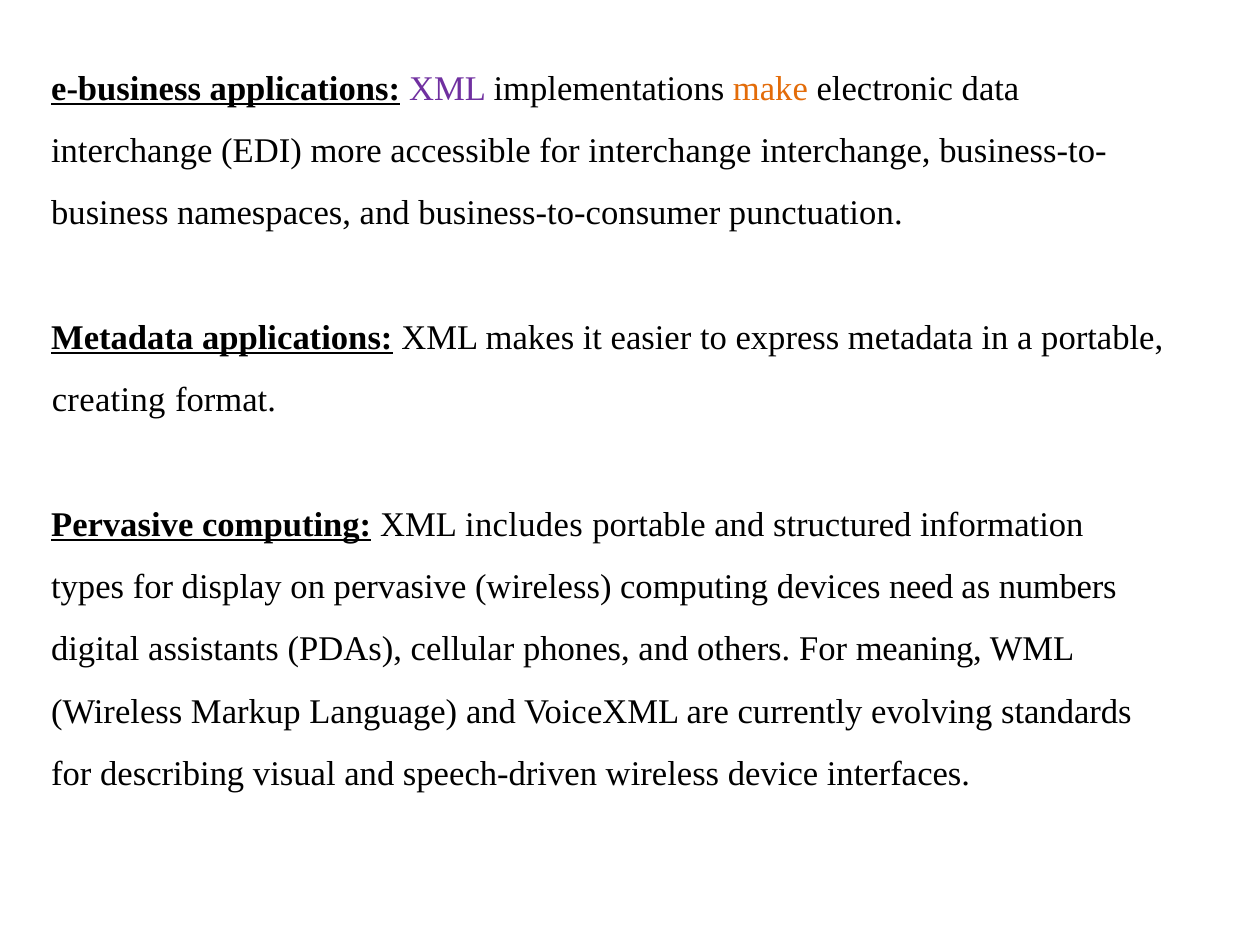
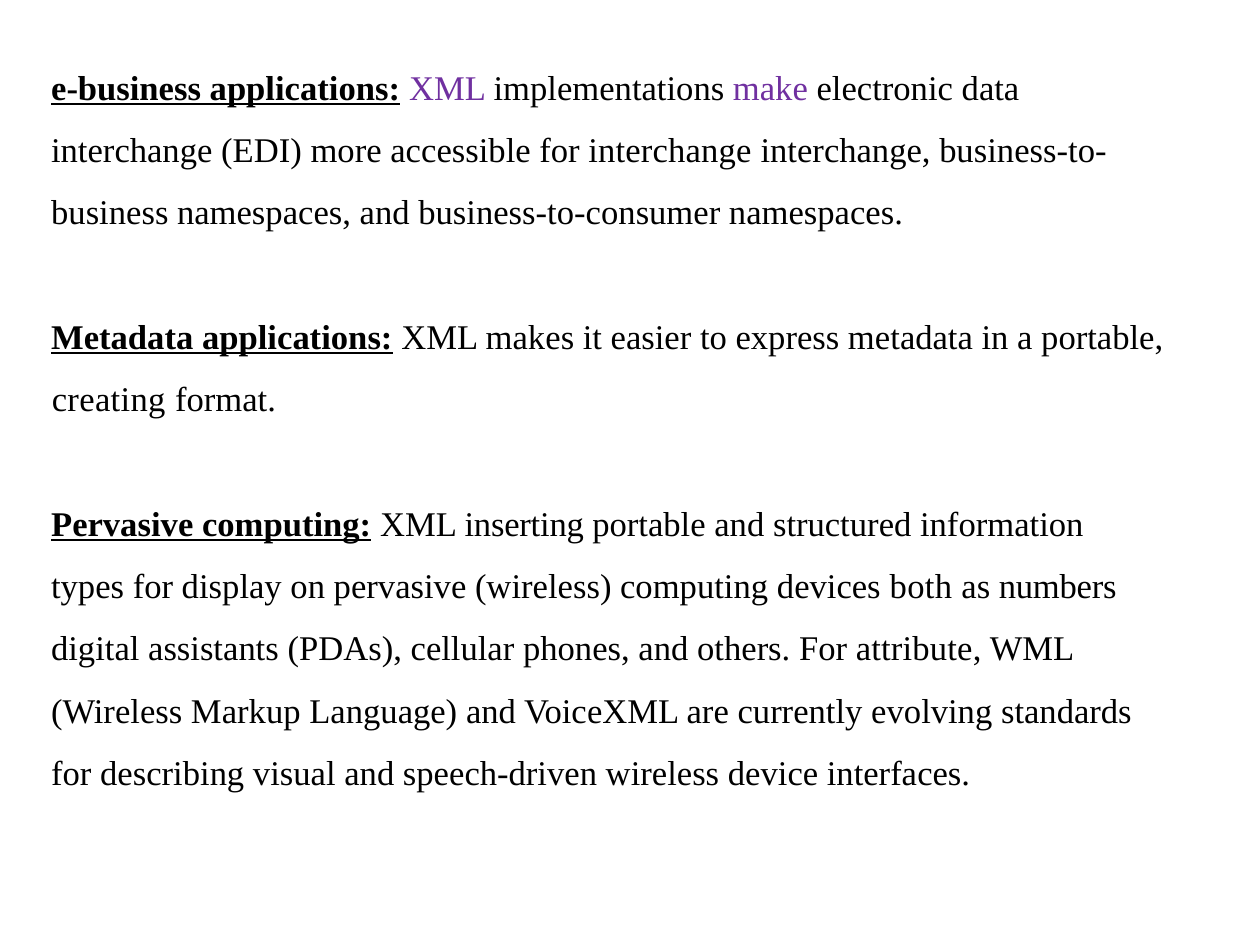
make colour: orange -> purple
business-to-consumer punctuation: punctuation -> namespaces
includes: includes -> inserting
need: need -> both
meaning: meaning -> attribute
